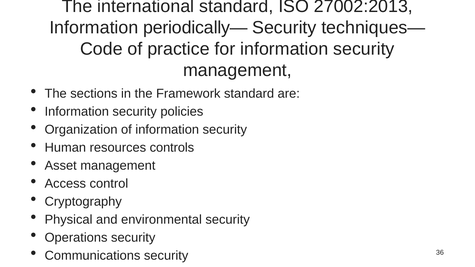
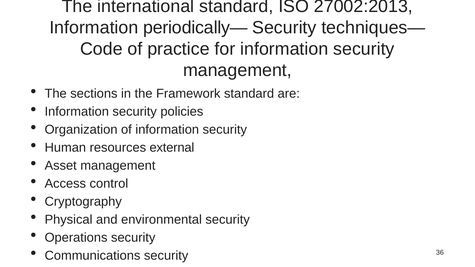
resources controls: controls -> external
